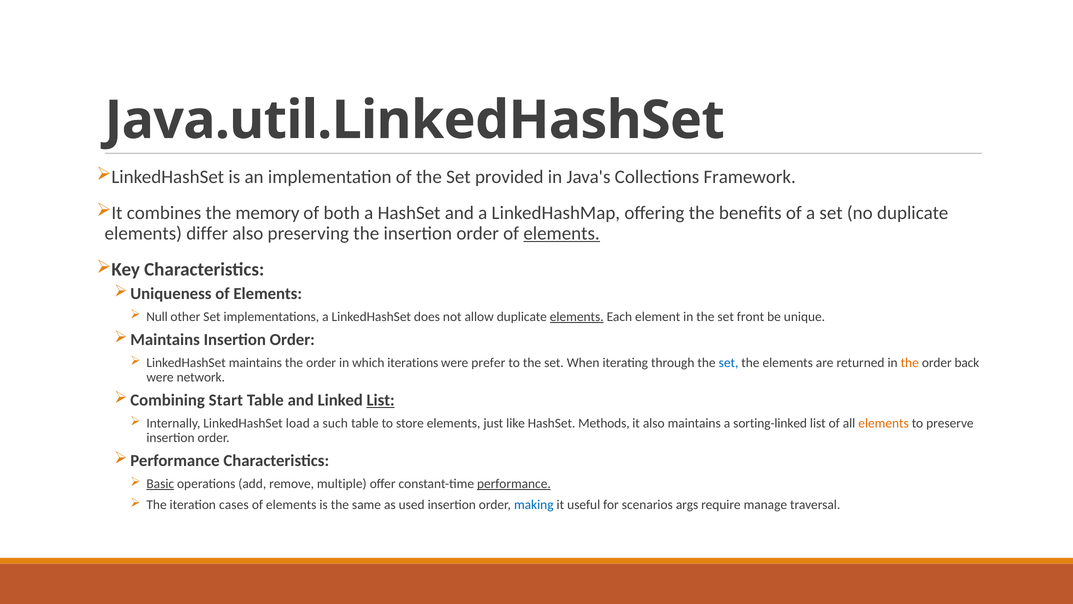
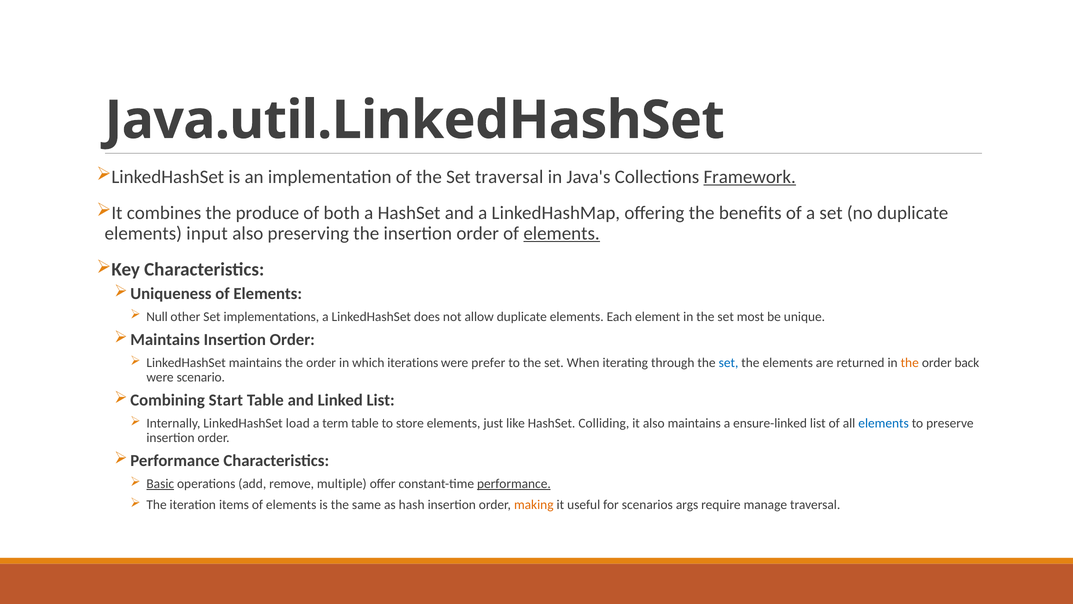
Set provided: provided -> traversal
Framework underline: none -> present
memory: memory -> produce
differ: differ -> input
elements at (577, 316) underline: present -> none
front: front -> most
network: network -> scenario
List at (381, 400) underline: present -> none
such: such -> term
Methods: Methods -> Colliding
sorting-linked: sorting-linked -> ensure-linked
elements at (884, 423) colour: orange -> blue
cases: cases -> items
used: used -> hash
making colour: blue -> orange
